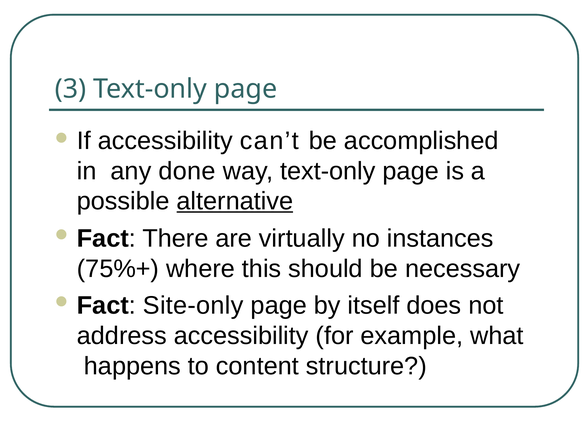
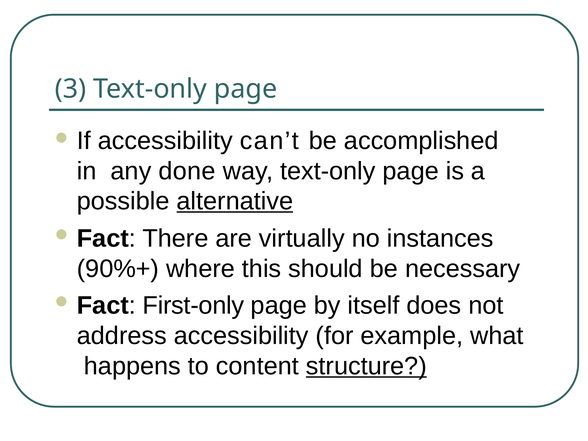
75%+: 75%+ -> 90%+
Site-only: Site-only -> First-only
structure underline: none -> present
